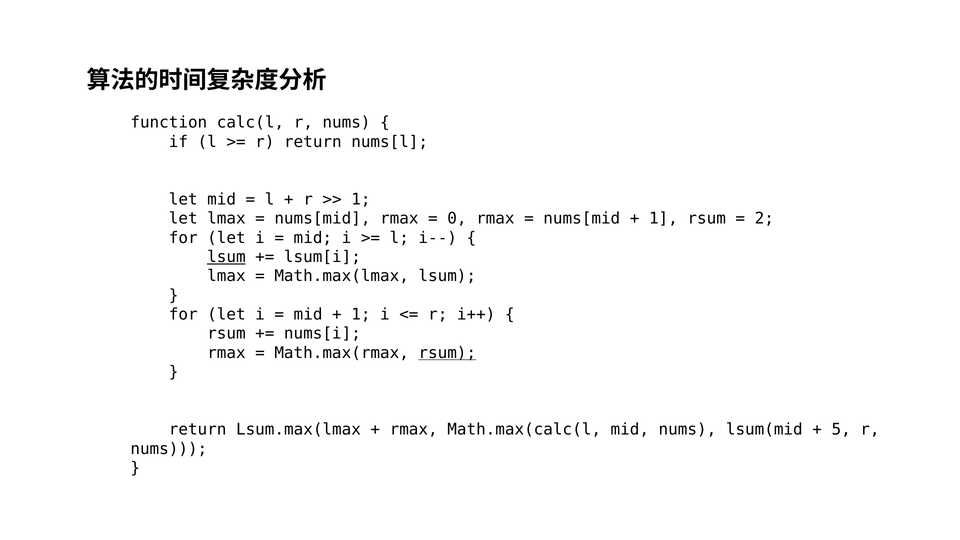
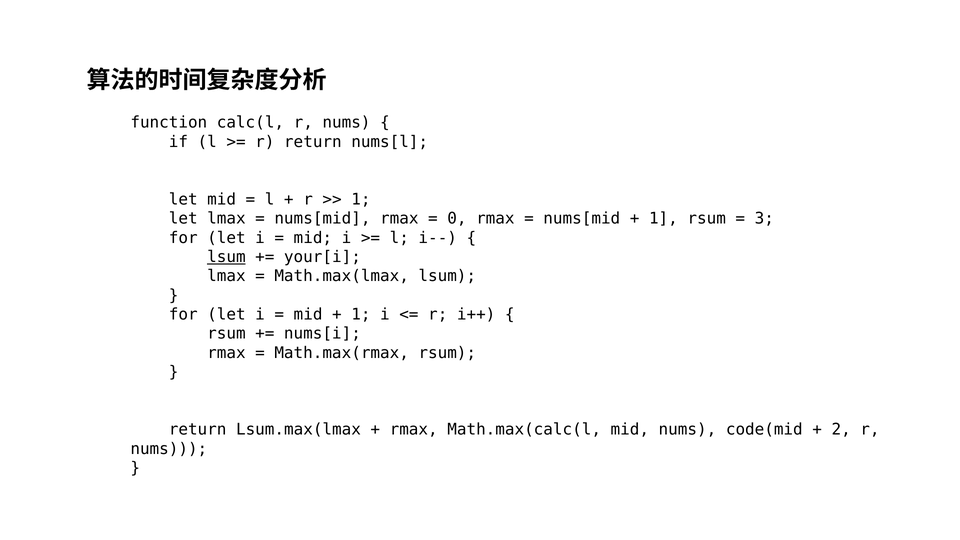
2: 2 -> 3
lsum[i: lsum[i -> your[i
rsum at (447, 353) underline: present -> none
lsum(mid: lsum(mid -> code(mid
5: 5 -> 2
